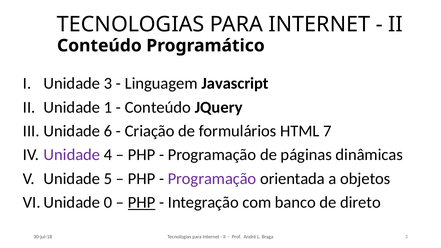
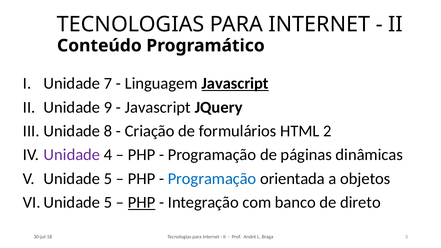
Unidade 3: 3 -> 7
Javascript at (235, 83) underline: none -> present
1: 1 -> 9
Conteúdo at (158, 107): Conteúdo -> Javascript
6: 6 -> 8
7: 7 -> 2
Programação at (212, 179) colour: purple -> blue
0 at (108, 202): 0 -> 5
